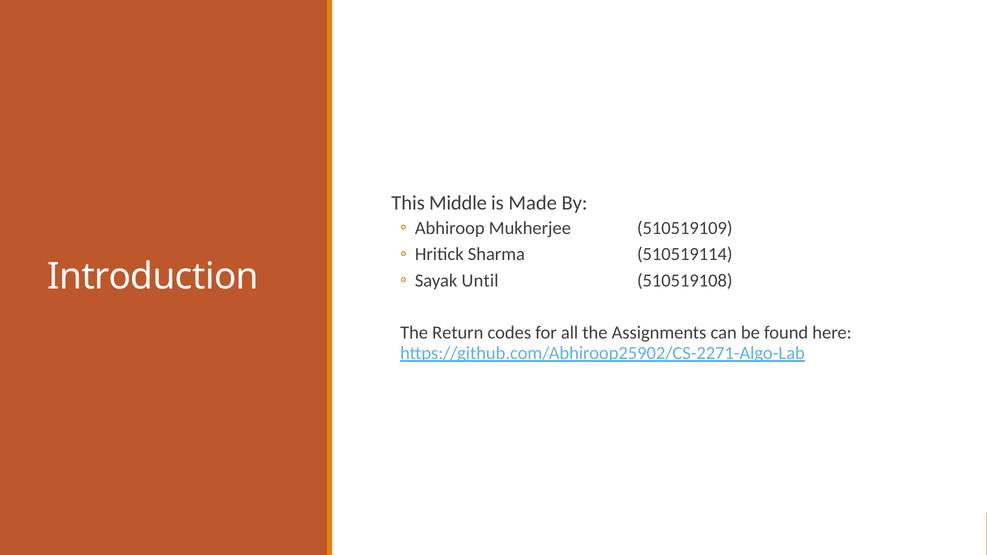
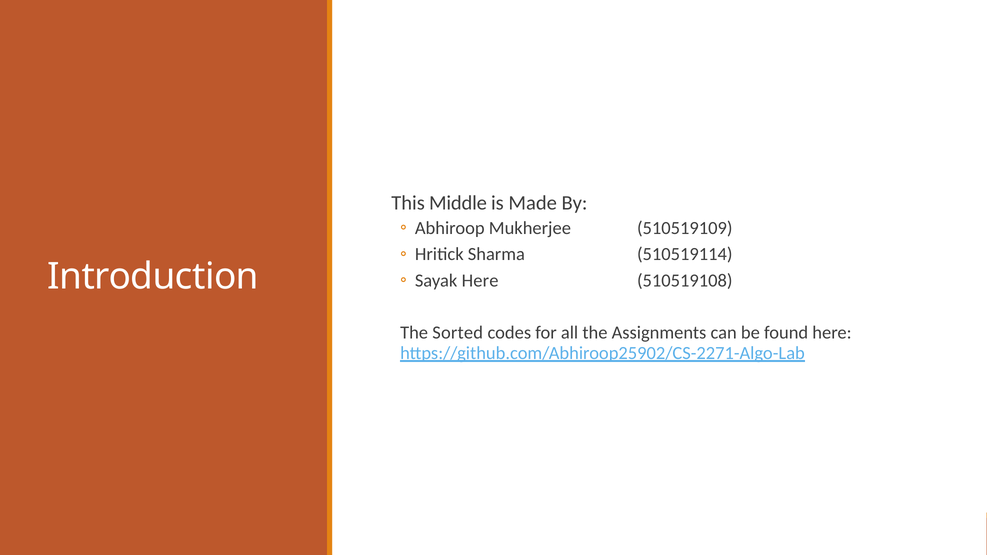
Sayak Until: Until -> Here
Return: Return -> Sorted
